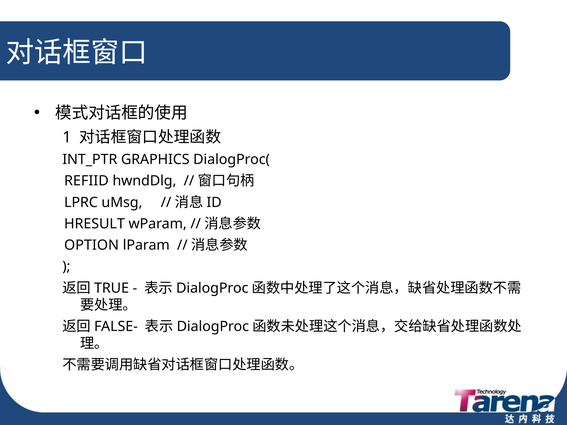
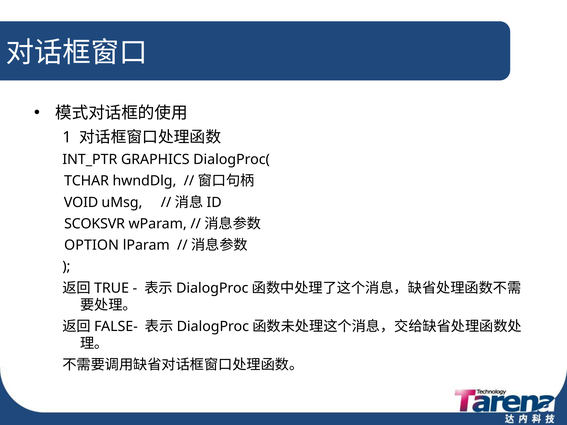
REFIID: REFIID -> TCHAR
LPRC: LPRC -> VOID
HRESULT: HRESULT -> SCOKSVR
